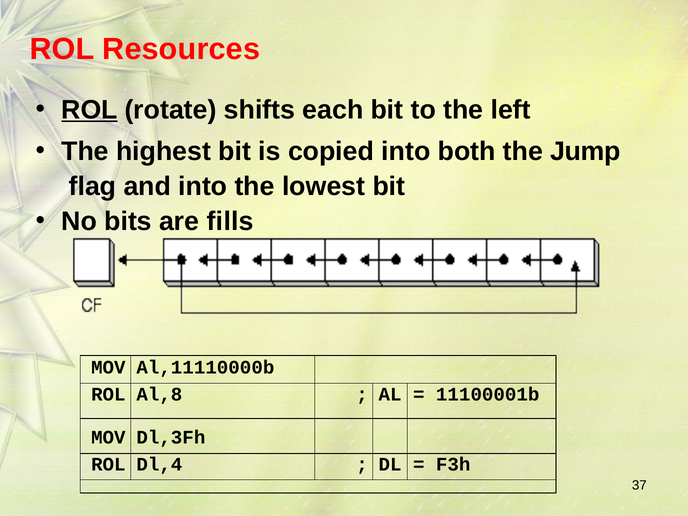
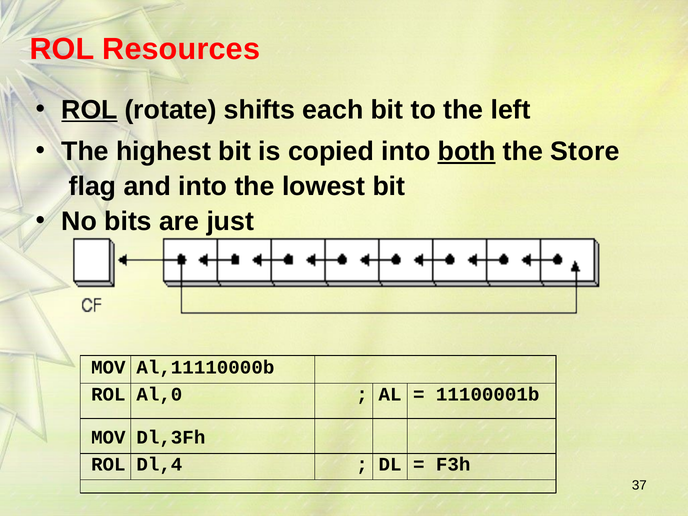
both underline: none -> present
Jump: Jump -> Store
fills: fills -> just
Al,8: Al,8 -> Al,0
